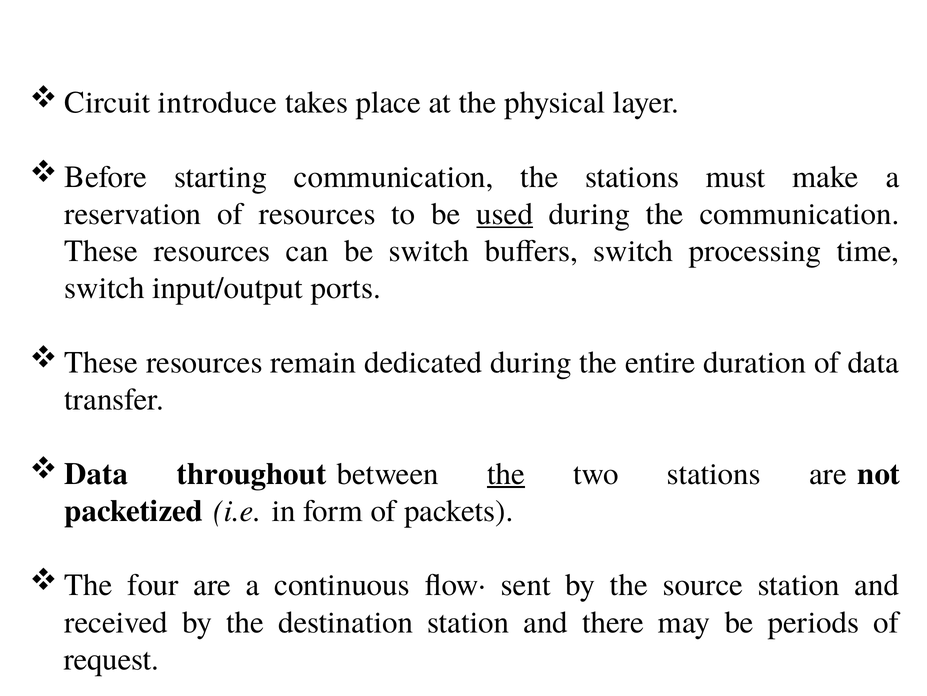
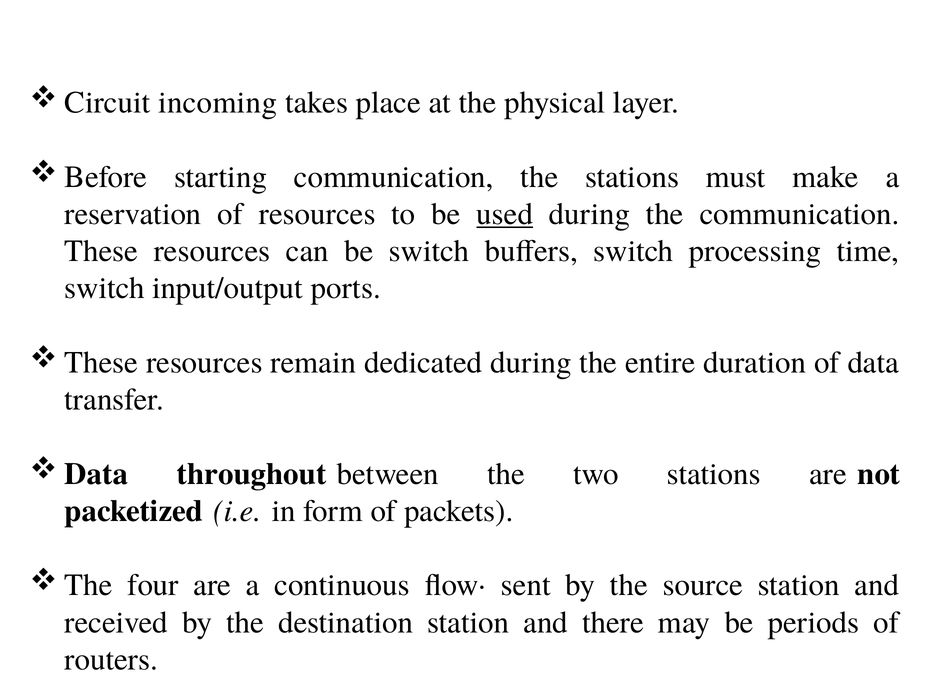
introduce: introduce -> incoming
the at (506, 473) underline: present -> none
request: request -> routers
